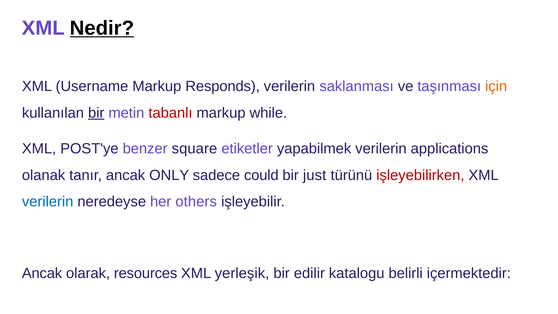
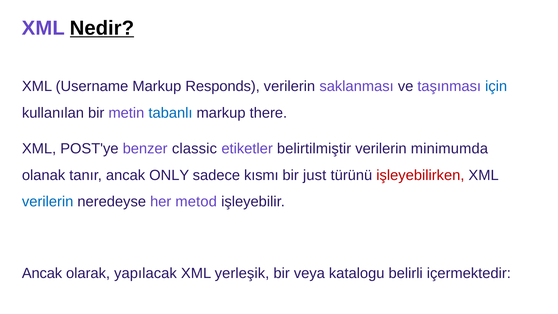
için colour: orange -> blue
bir at (96, 113) underline: present -> none
tabanlı colour: red -> blue
while: while -> there
square: square -> classic
yapabilmek: yapabilmek -> belirtilmiştir
applications: applications -> minimumda
could: could -> kısmı
others: others -> metod
resources: resources -> yapılacak
edilir: edilir -> veya
